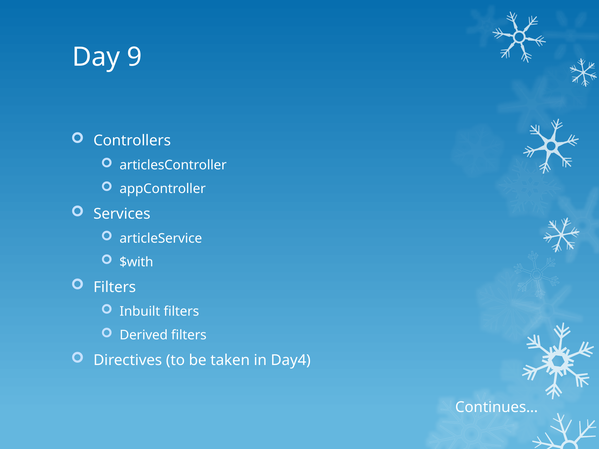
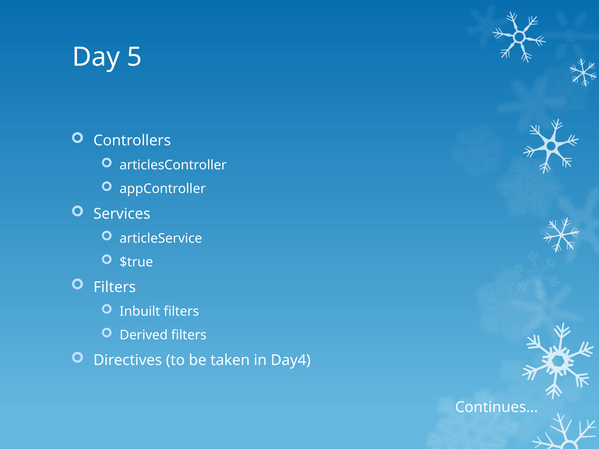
9: 9 -> 5
$with: $with -> $true
